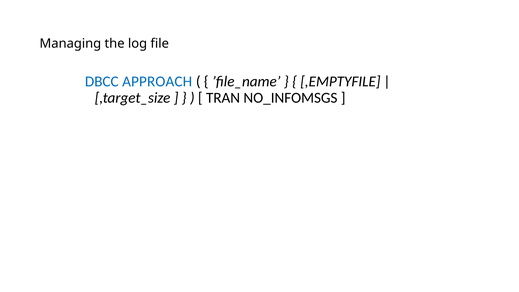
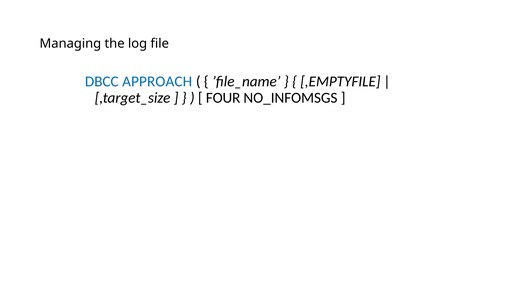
TRAN: TRAN -> FOUR
